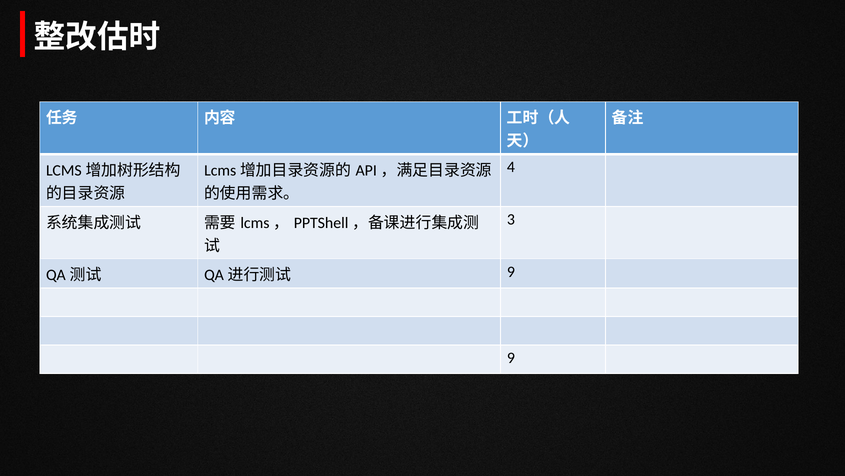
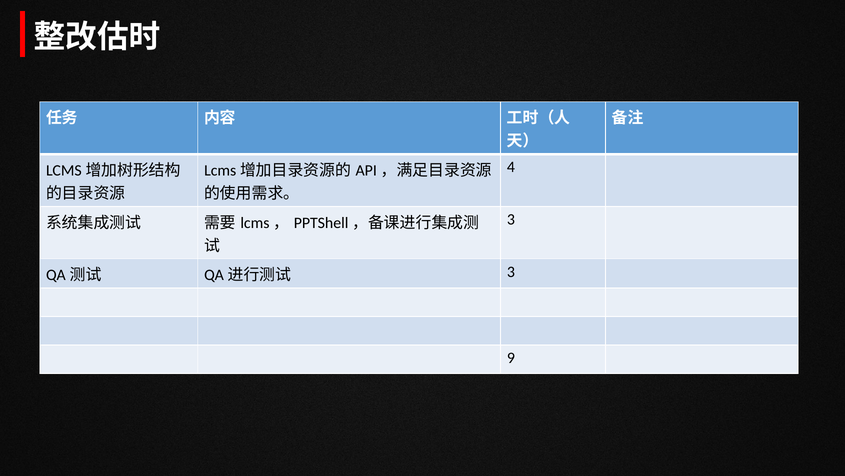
9 at (511, 271): 9 -> 3
